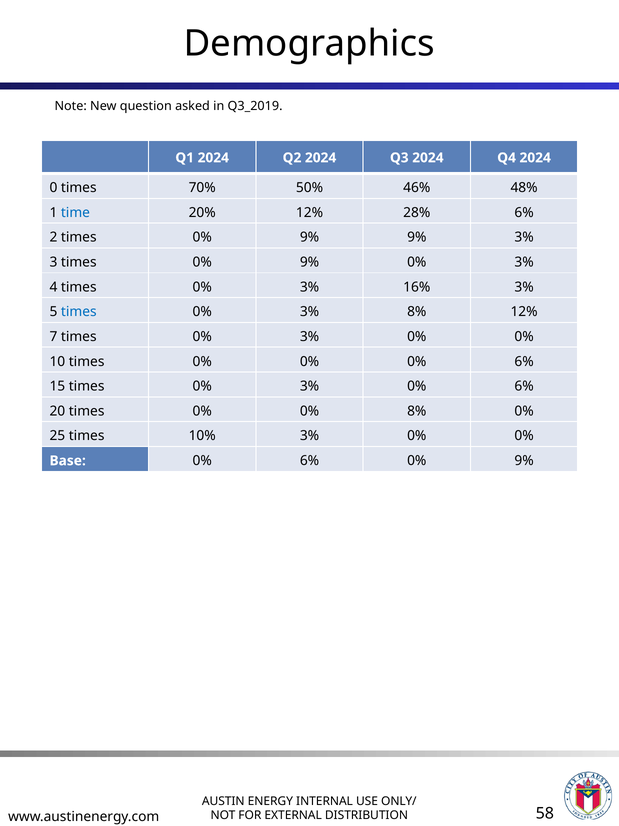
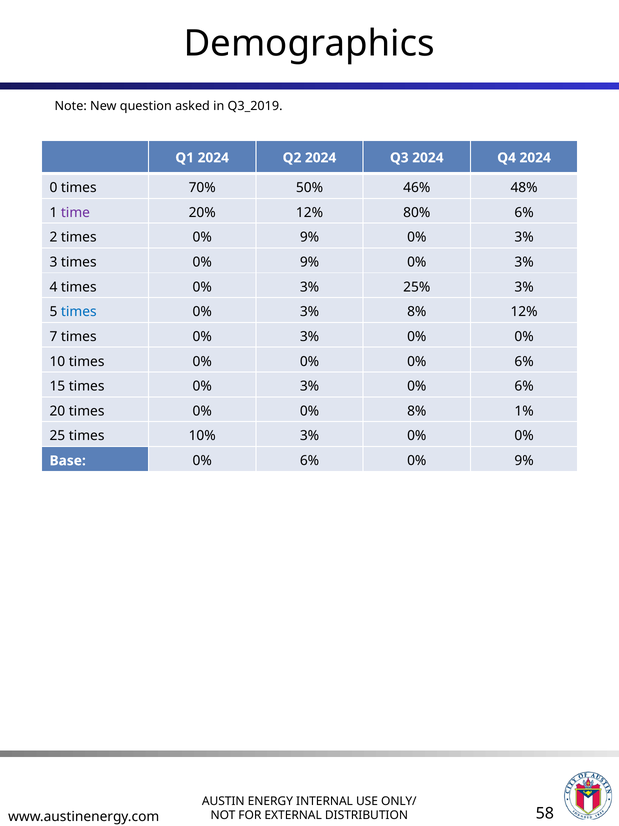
time colour: blue -> purple
28%: 28% -> 80%
9% at (417, 237): 9% -> 0%
16%: 16% -> 25%
8% 0%: 0% -> 1%
